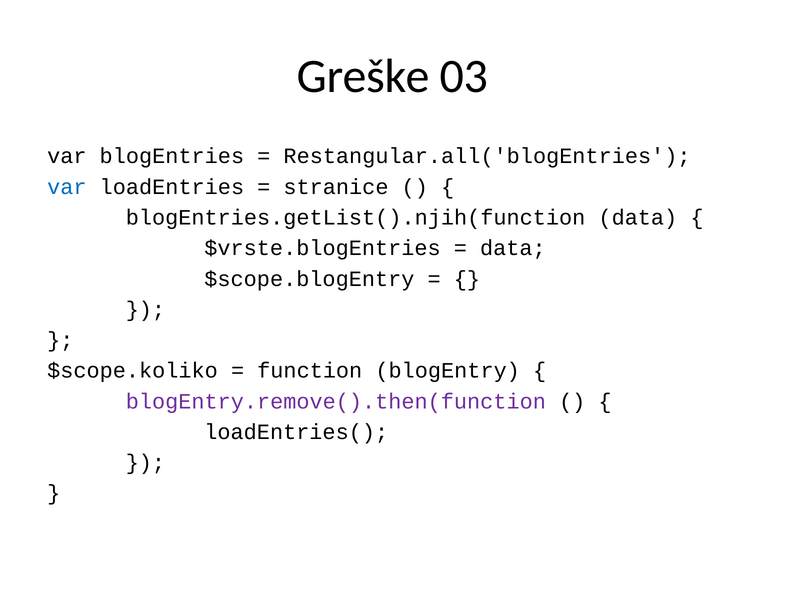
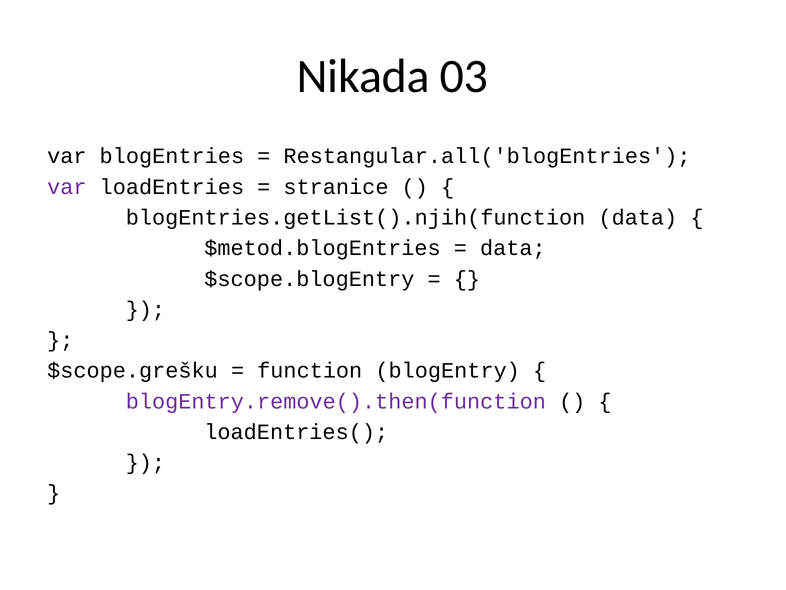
Greške: Greške -> Nikada
var at (67, 187) colour: blue -> purple
$vrste.blogEntries: $vrste.blogEntries -> $metod.blogEntries
$scope.koliko: $scope.koliko -> $scope.grešku
